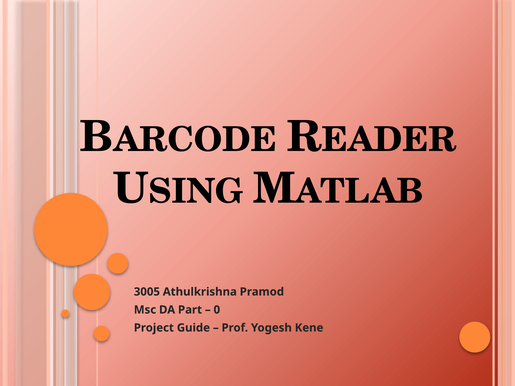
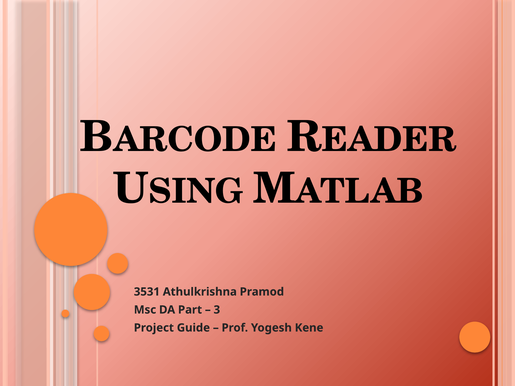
3005: 3005 -> 3531
0: 0 -> 3
